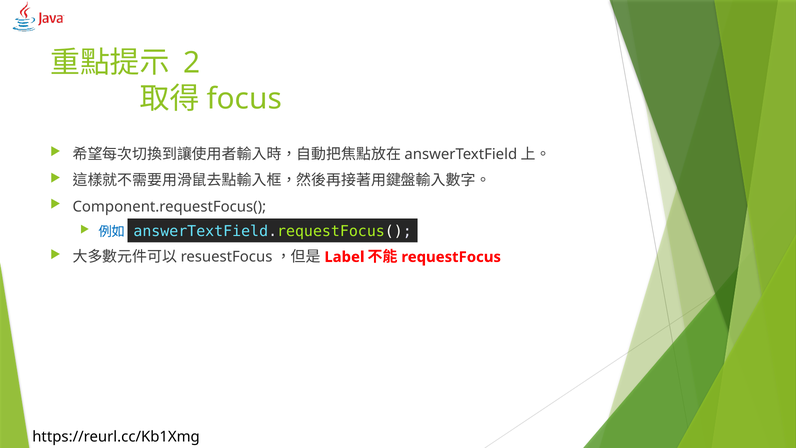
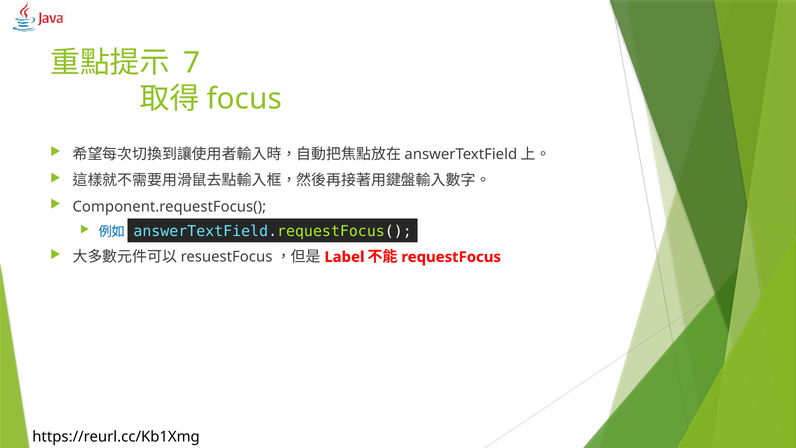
2: 2 -> 7
